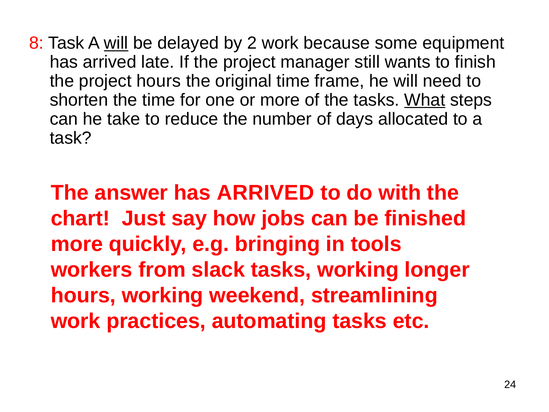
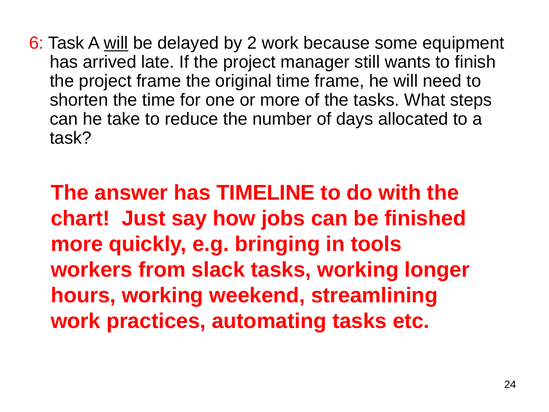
8: 8 -> 6
project hours: hours -> frame
What underline: present -> none
answer has ARRIVED: ARRIVED -> TIMELINE
